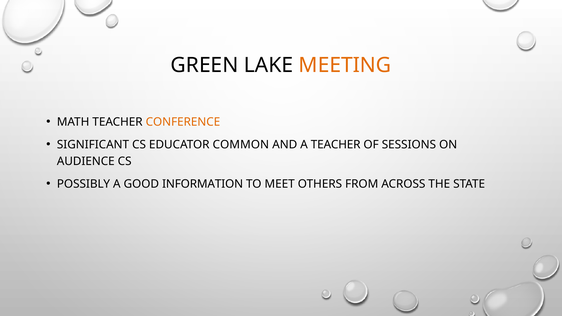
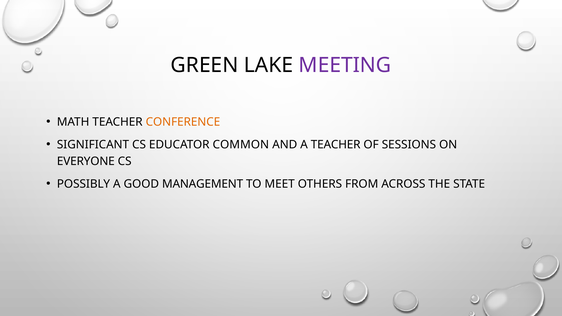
MEETING colour: orange -> purple
AUDIENCE: AUDIENCE -> EVERYONE
INFORMATION: INFORMATION -> MANAGEMENT
